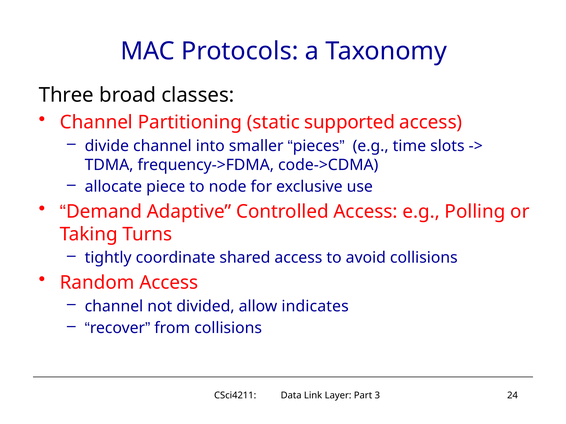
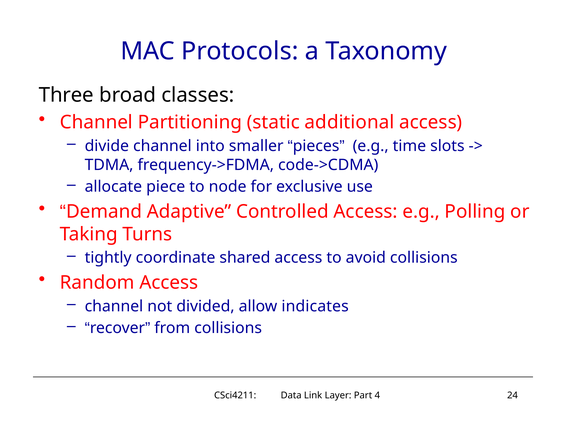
supported: supported -> additional
3: 3 -> 4
